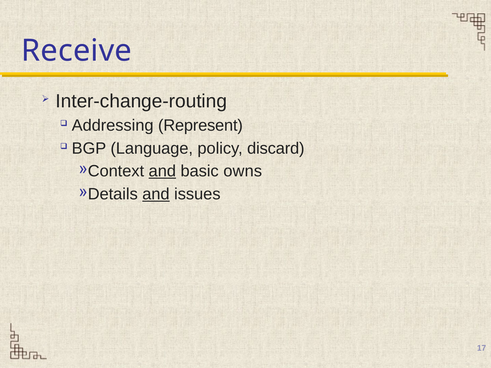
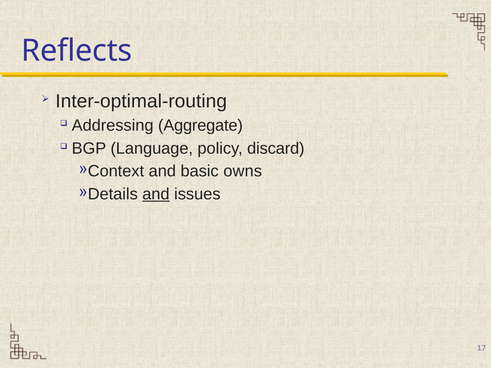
Receive: Receive -> Reflects
Inter-change-routing: Inter-change-routing -> Inter-optimal-routing
Represent: Represent -> Aggregate
and at (162, 171) underline: present -> none
